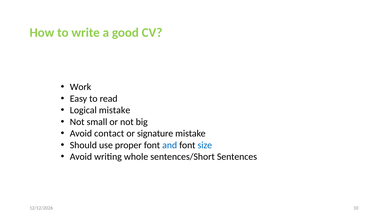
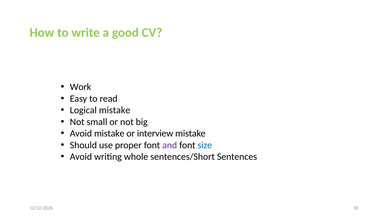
Avoid contact: contact -> mistake
signature: signature -> interview
and colour: blue -> purple
